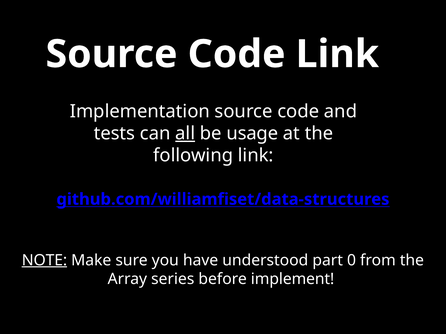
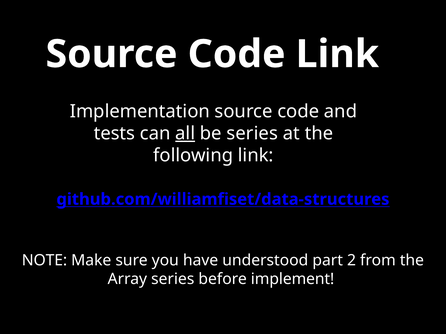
be usage: usage -> series
NOTE underline: present -> none
0: 0 -> 2
